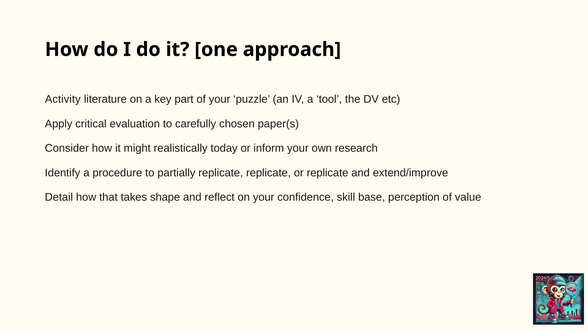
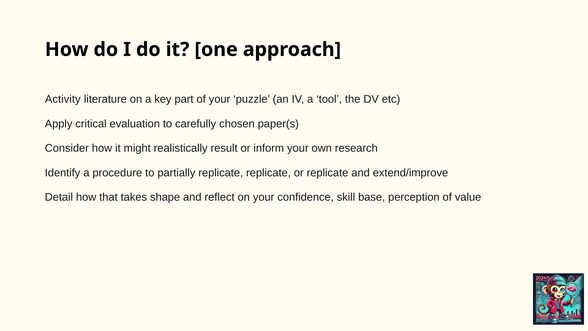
today: today -> result
